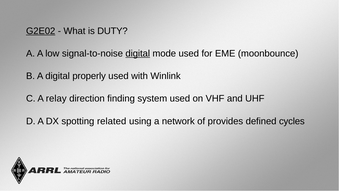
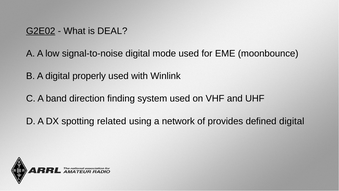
DUTY: DUTY -> DEAL
digital at (138, 53) underline: present -> none
relay: relay -> band
defined cycles: cycles -> digital
